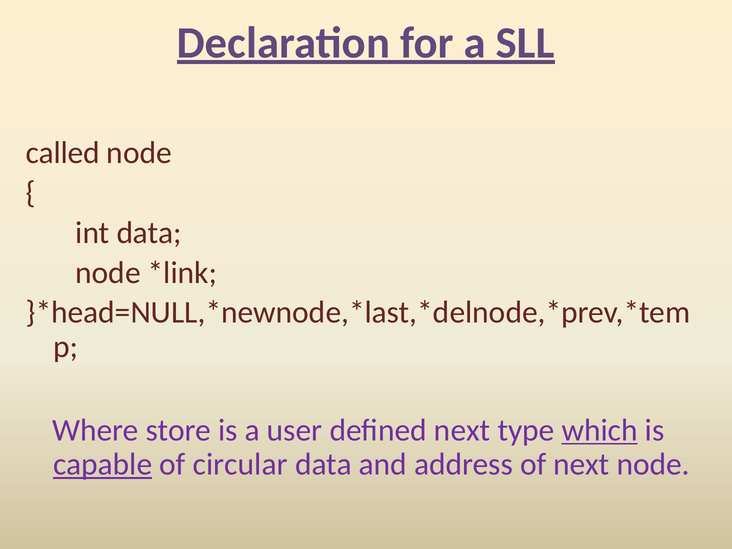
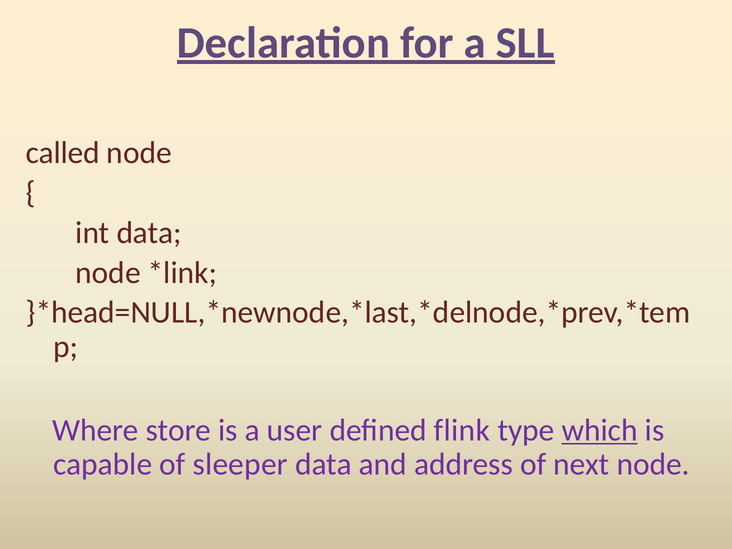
defined next: next -> flink
capable underline: present -> none
circular: circular -> sleeper
